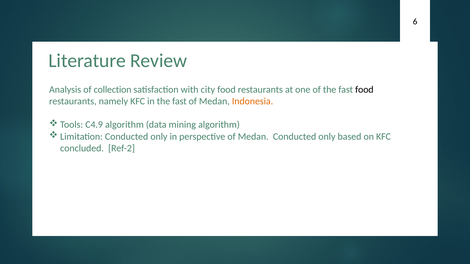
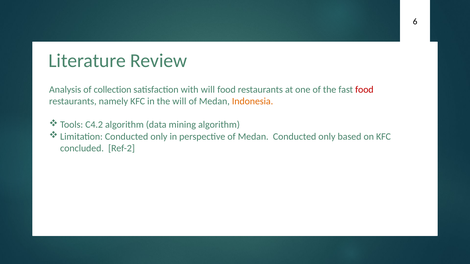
with city: city -> will
food at (364, 90) colour: black -> red
in the fast: fast -> will
C4.9: C4.9 -> C4.2
